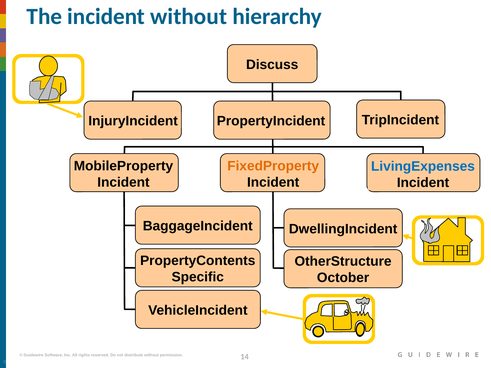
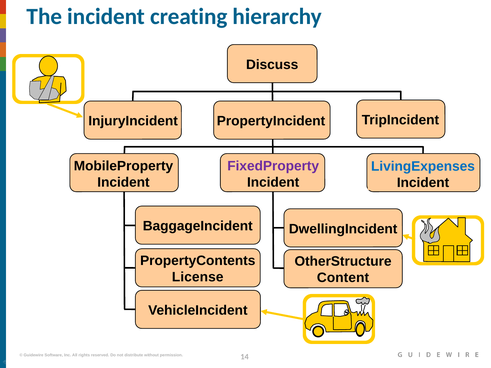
incident without: without -> creating
FixedProperty colour: orange -> purple
Specific: Specific -> License
October: October -> Content
